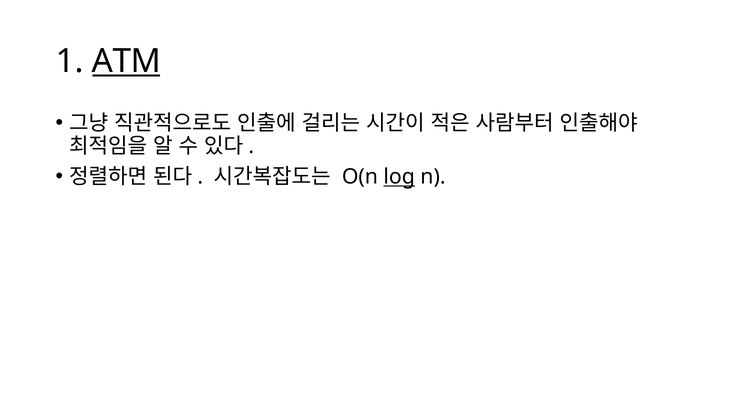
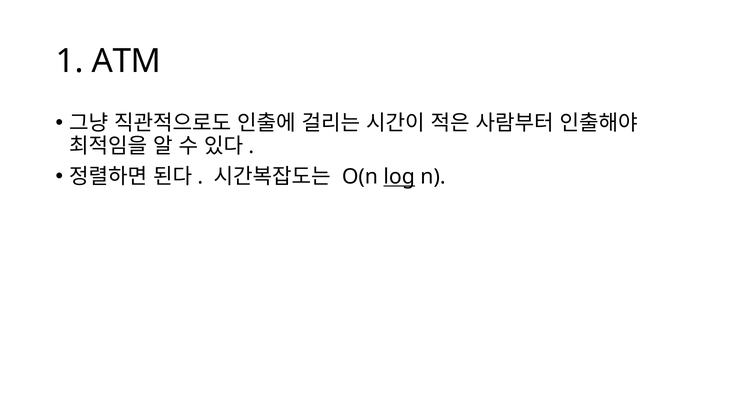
ATM underline: present -> none
